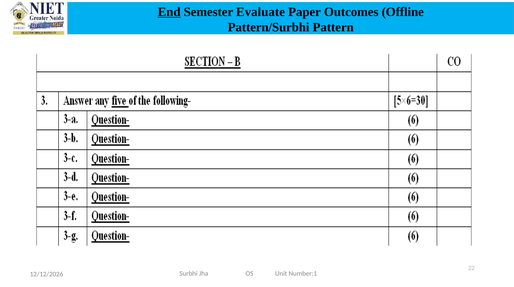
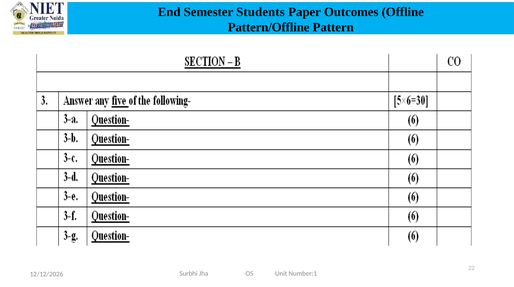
End underline: present -> none
Evaluate: Evaluate -> Students
Pattern/Surbhi: Pattern/Surbhi -> Pattern/Offline
